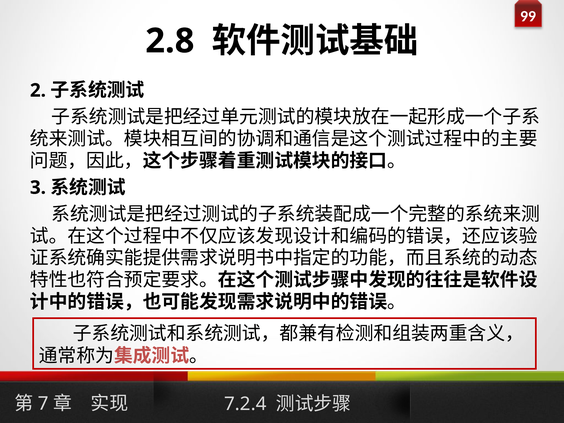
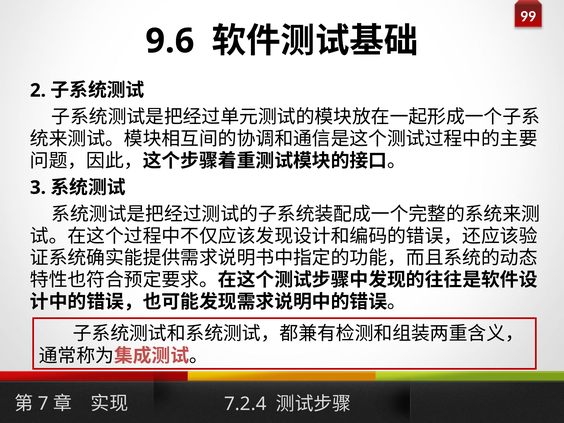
2.8: 2.8 -> 9.6
